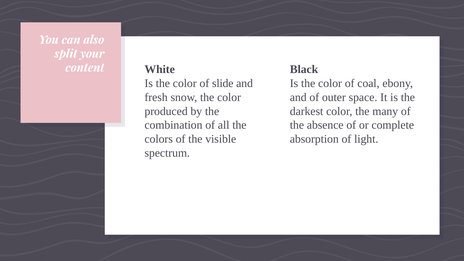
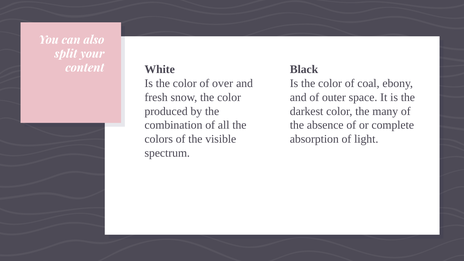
slide: slide -> over
